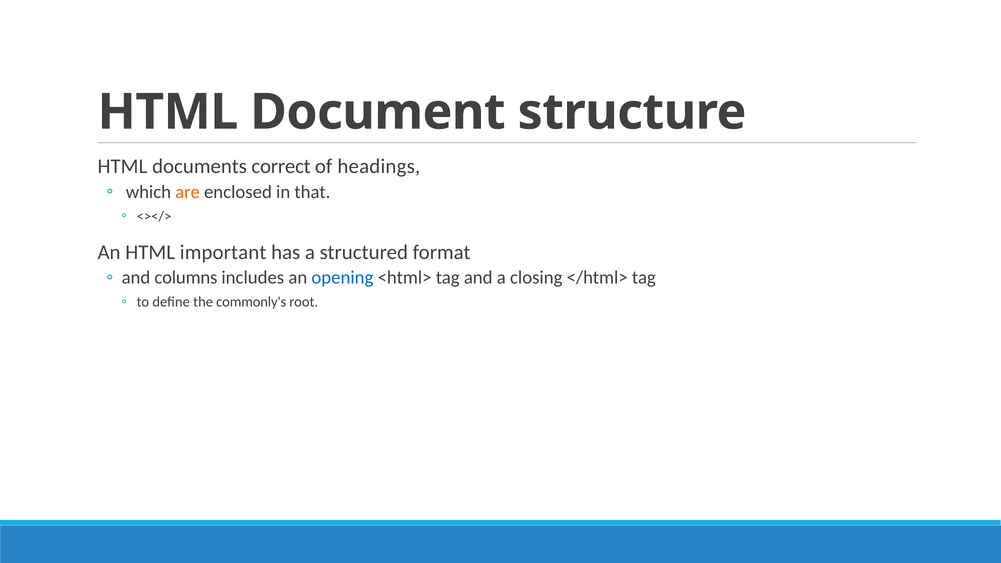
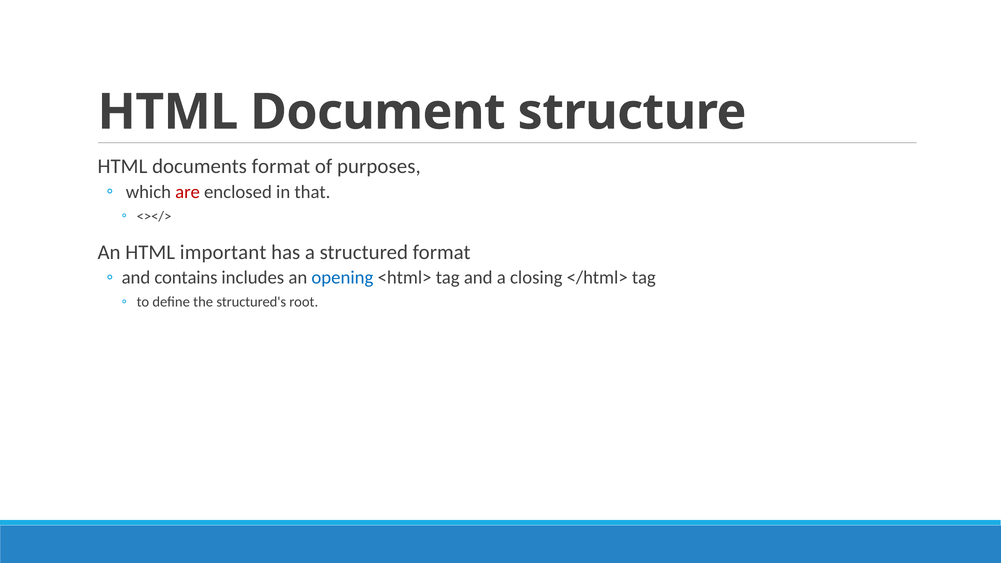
documents correct: correct -> format
headings: headings -> purposes
are colour: orange -> red
columns: columns -> contains
commonly's: commonly's -> structured's
